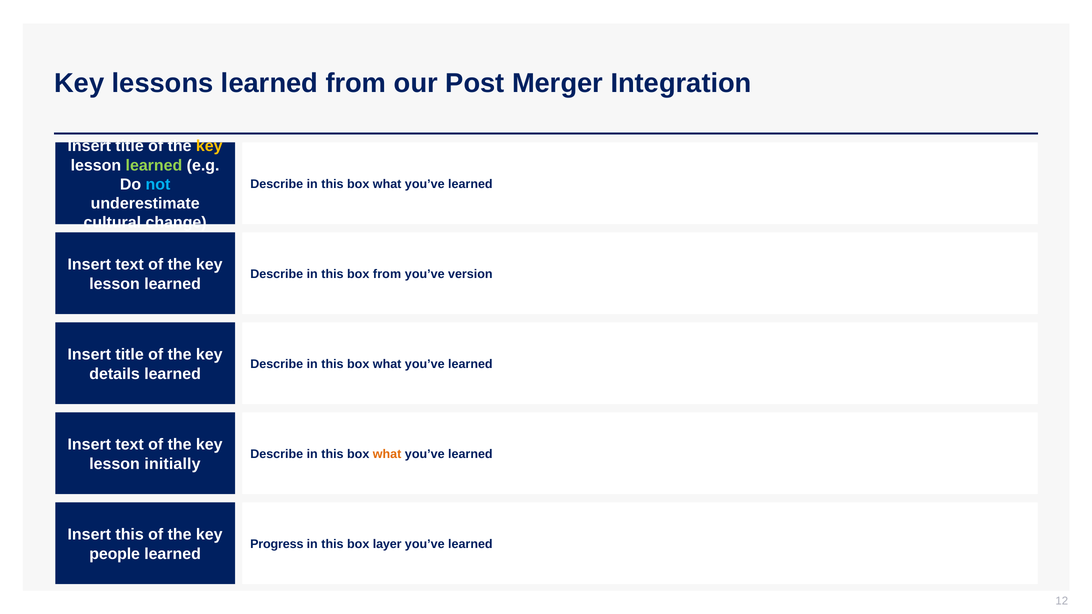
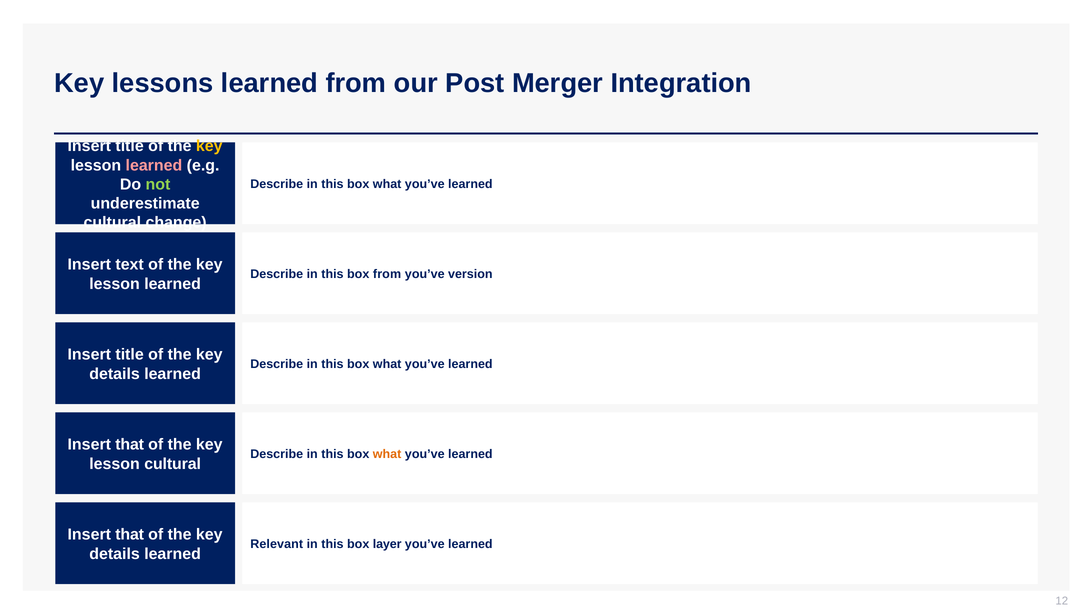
learned at (154, 165) colour: light green -> pink
not colour: light blue -> light green
text at (130, 445): text -> that
lesson initially: initially -> cultural
this at (130, 535): this -> that
Progress: Progress -> Relevant
people at (115, 554): people -> details
